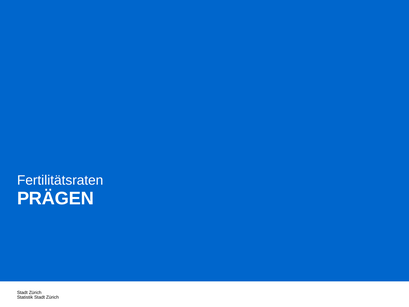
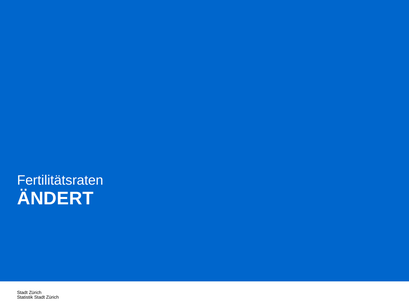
PRÄGEN: PRÄGEN -> ÄNDERT
